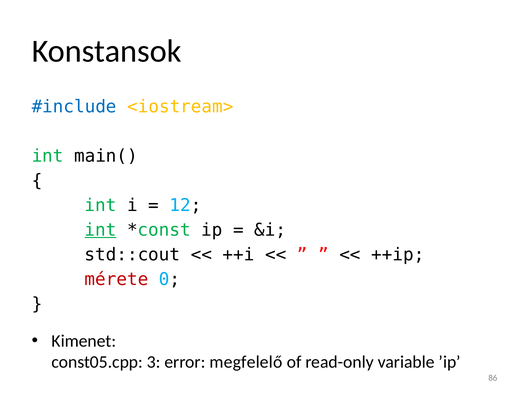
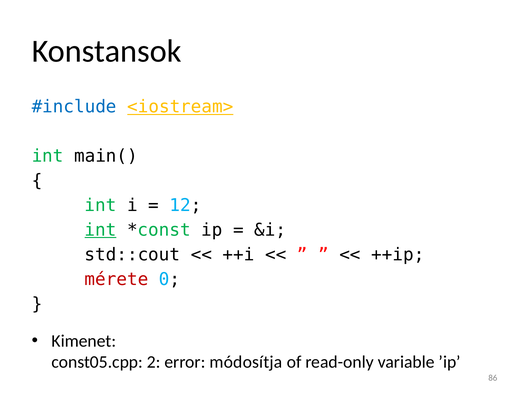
<iostream> underline: none -> present
3: 3 -> 2
megfelelő: megfelelő -> módosítja
